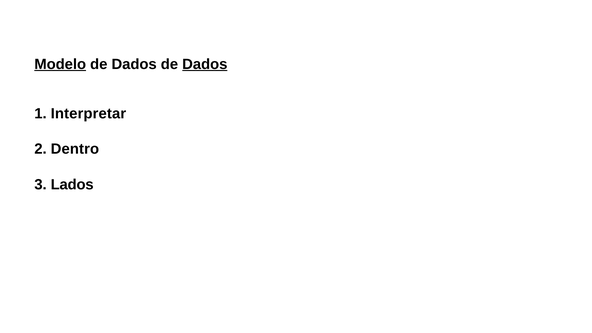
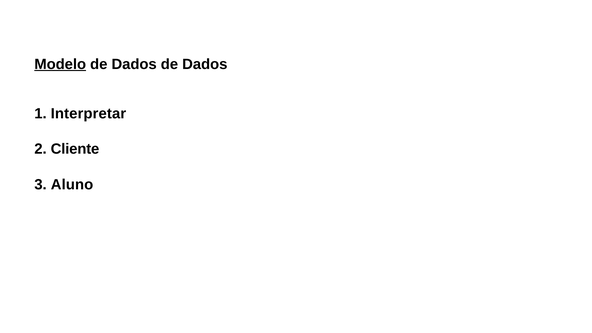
Dados at (205, 64) underline: present -> none
Dentro: Dentro -> Cliente
Lados: Lados -> Aluno
